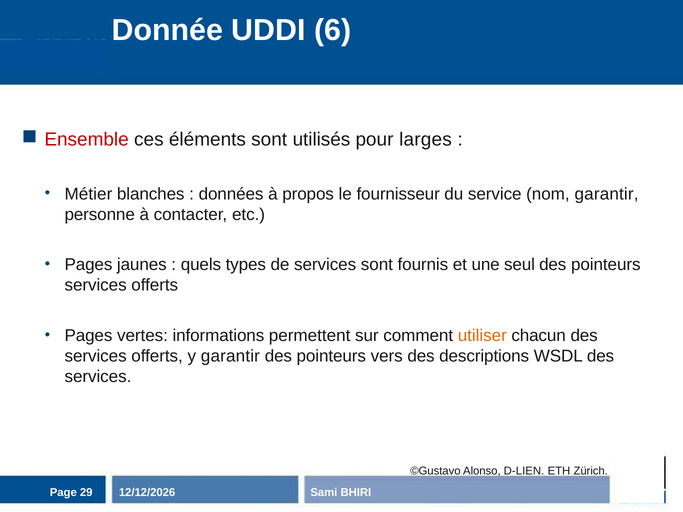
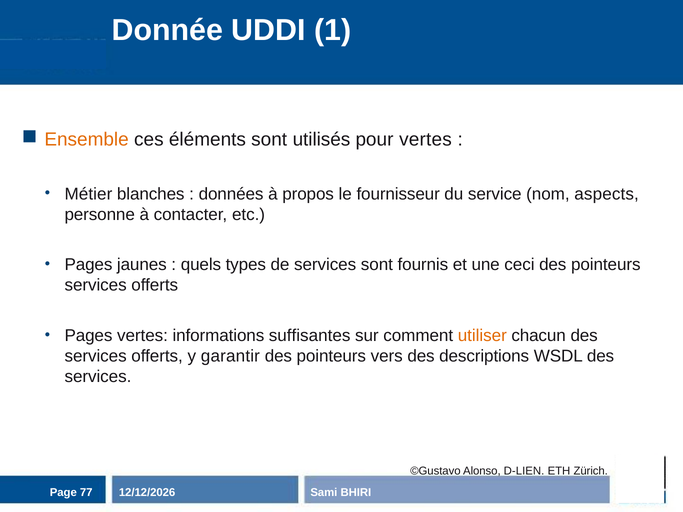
6: 6 -> 1
Ensemble colour: red -> orange
pour larges: larges -> vertes
nom garantir: garantir -> aspects
seul: seul -> ceci
permettent: permettent -> suffisantes
29: 29 -> 77
